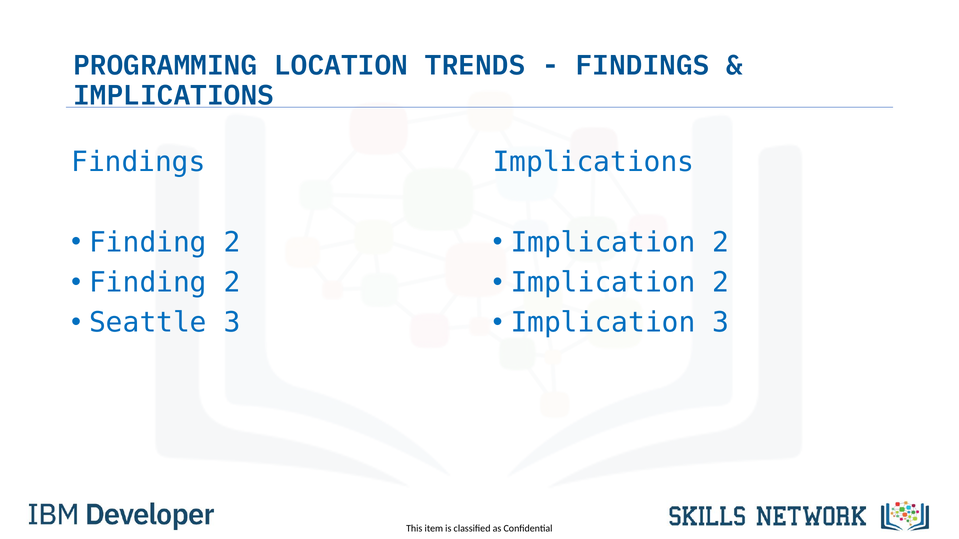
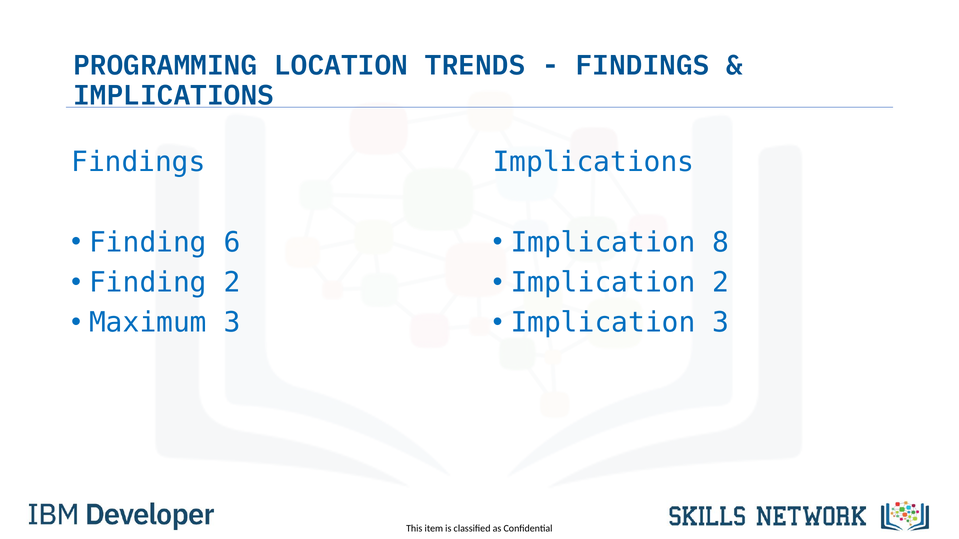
2 at (232, 243): 2 -> 6
2 at (721, 243): 2 -> 8
Seattle: Seattle -> Maximum
